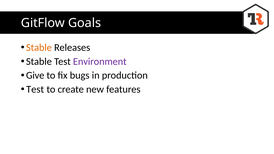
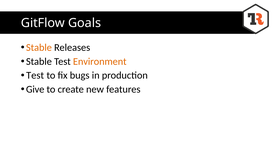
Environment colour: purple -> orange
Give at (35, 75): Give -> Test
Test at (35, 89): Test -> Give
